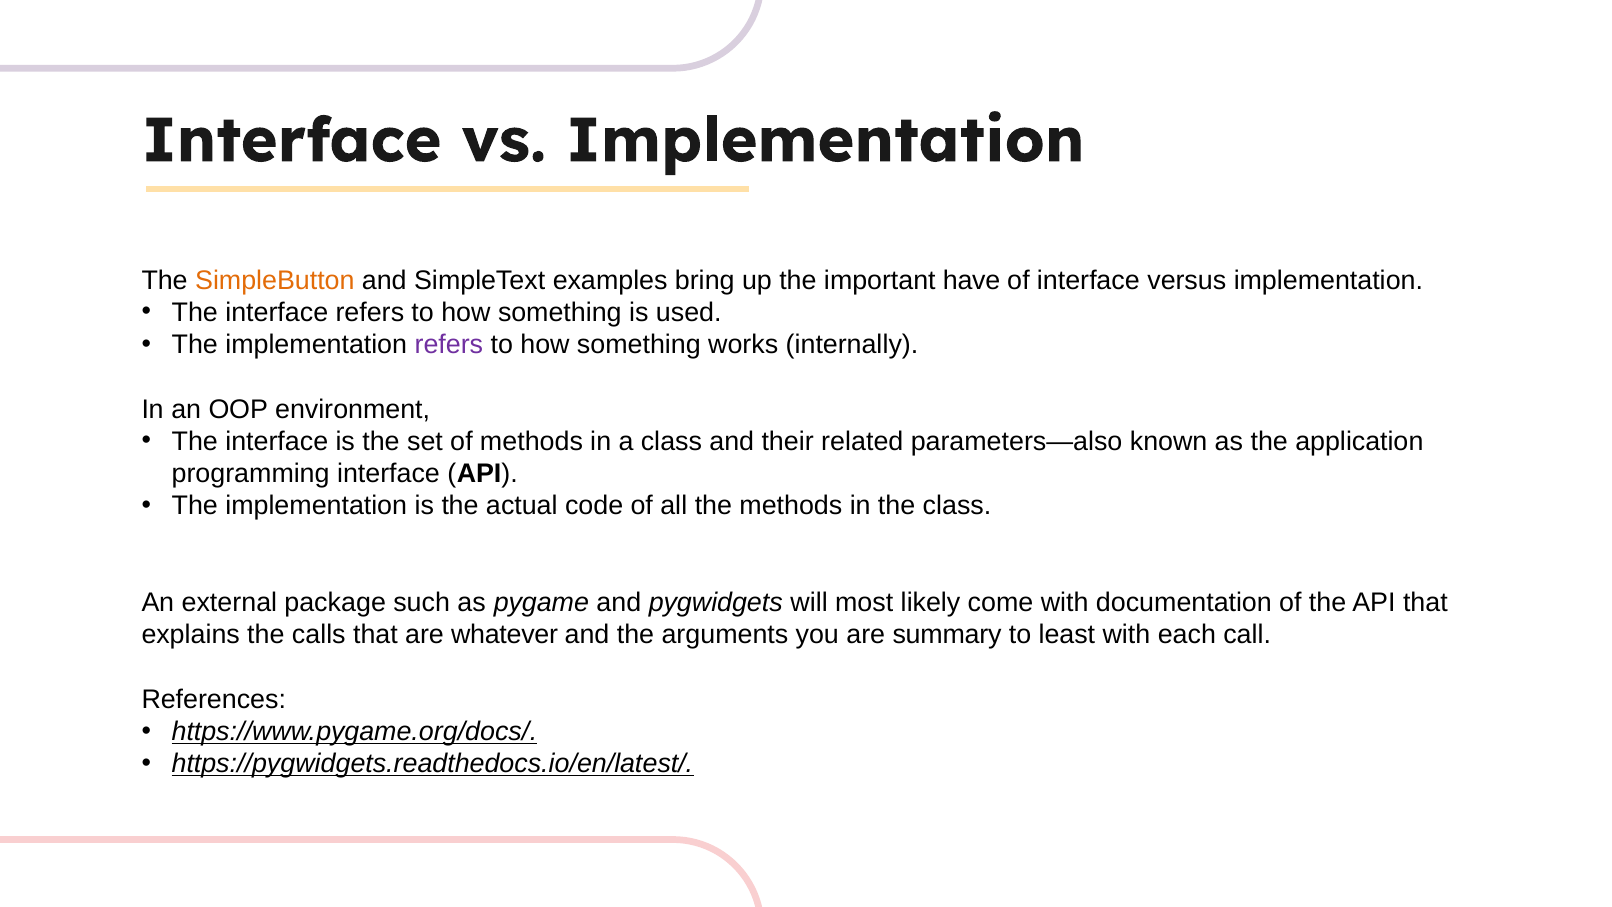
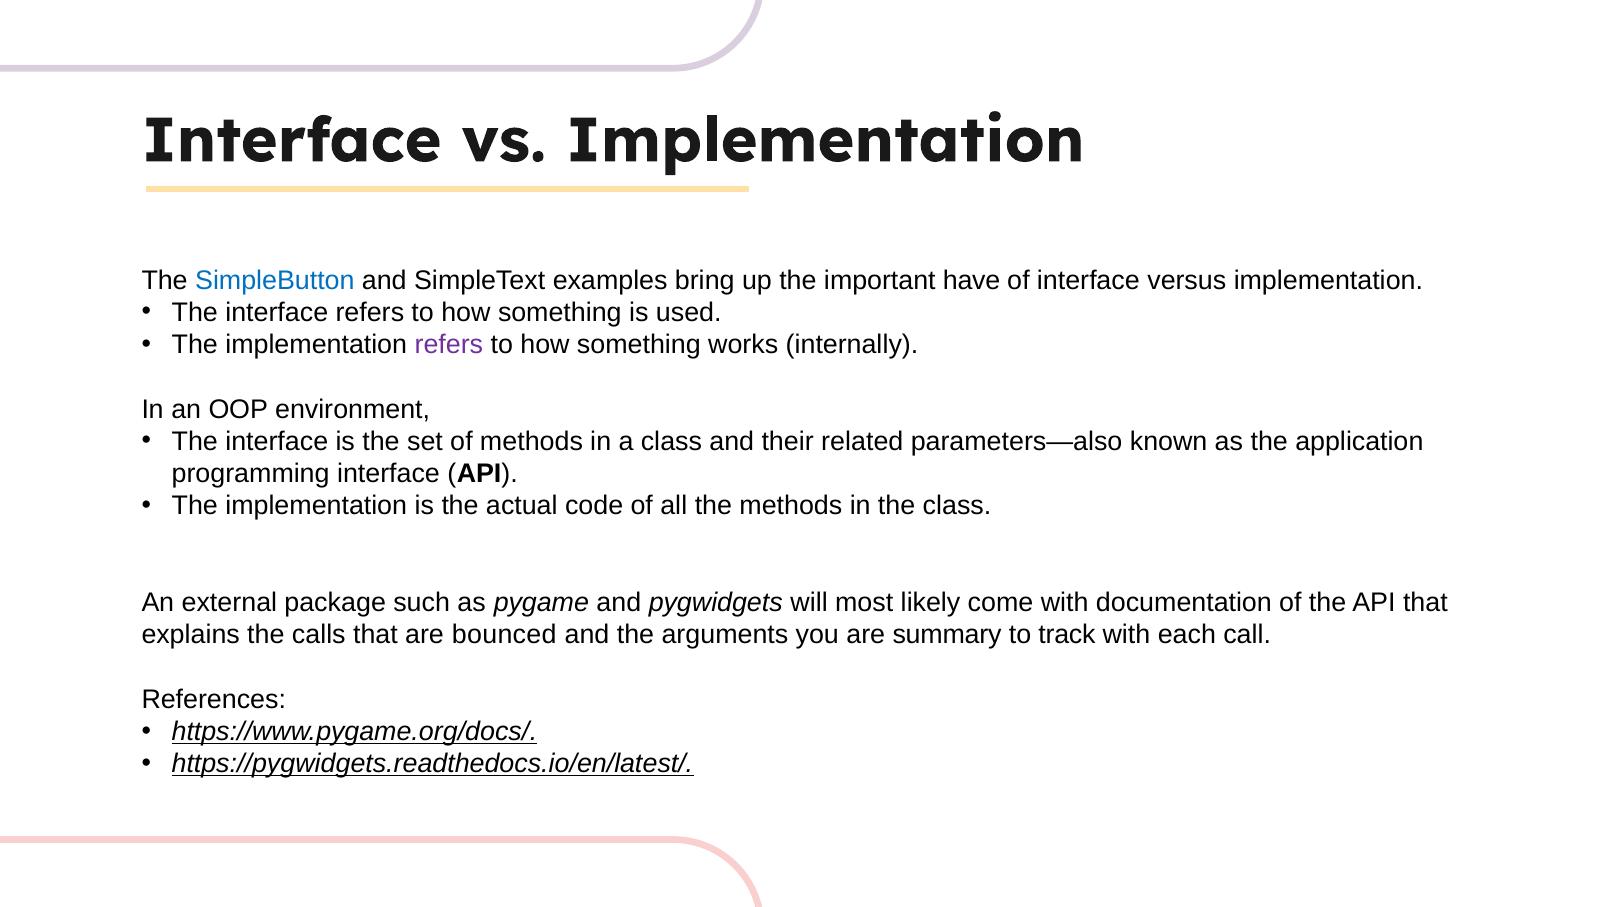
SimpleButton colour: orange -> blue
whatever: whatever -> bounced
least: least -> track
